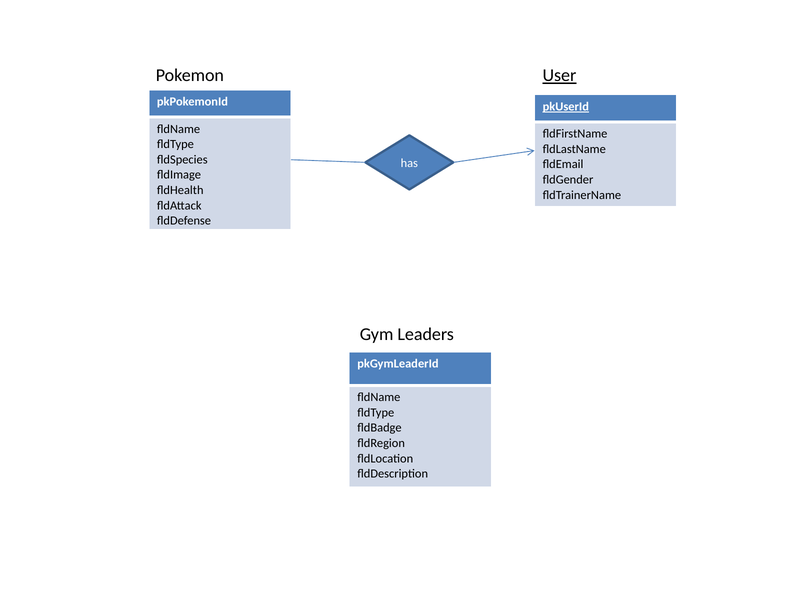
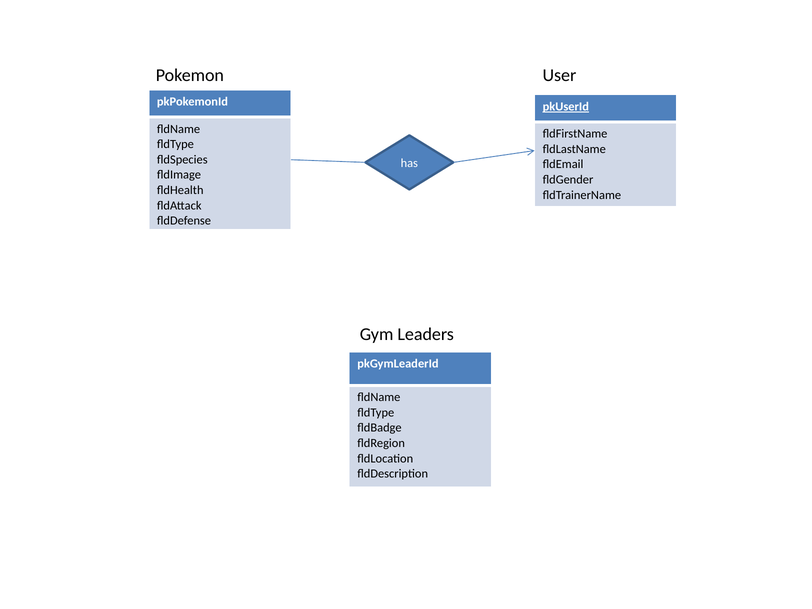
User underline: present -> none
